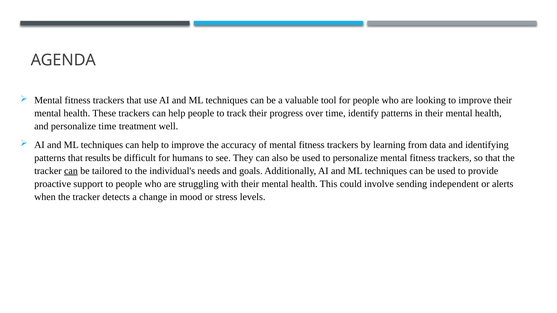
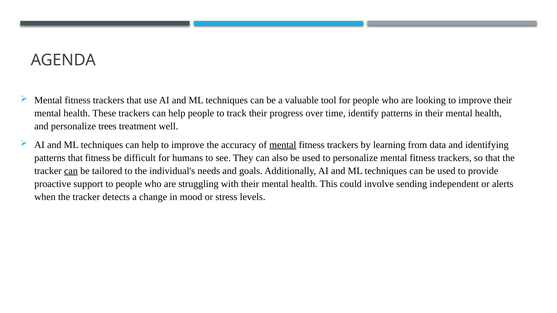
personalize time: time -> trees
mental at (283, 145) underline: none -> present
that results: results -> fitness
